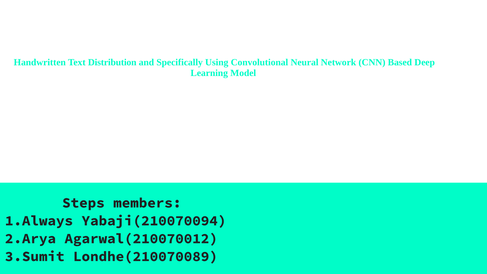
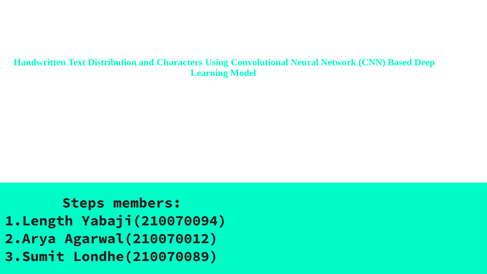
Specifically: Specifically -> Characters
1.Always: 1.Always -> 1.Length
